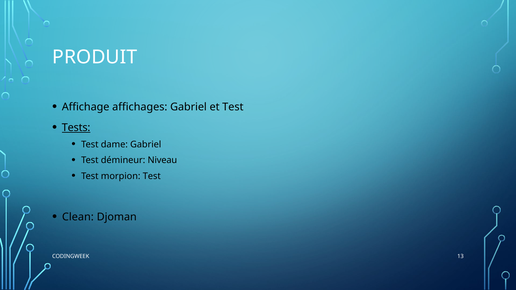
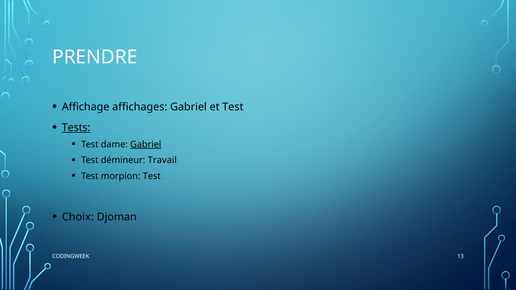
PRODUIT: PRODUIT -> PRENDRE
Gabriel at (146, 144) underline: none -> present
Niveau: Niveau -> Travail
Clean: Clean -> Choix
